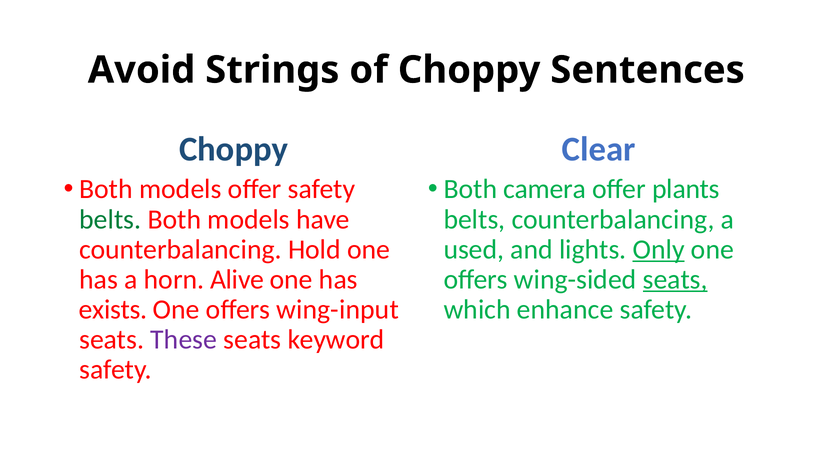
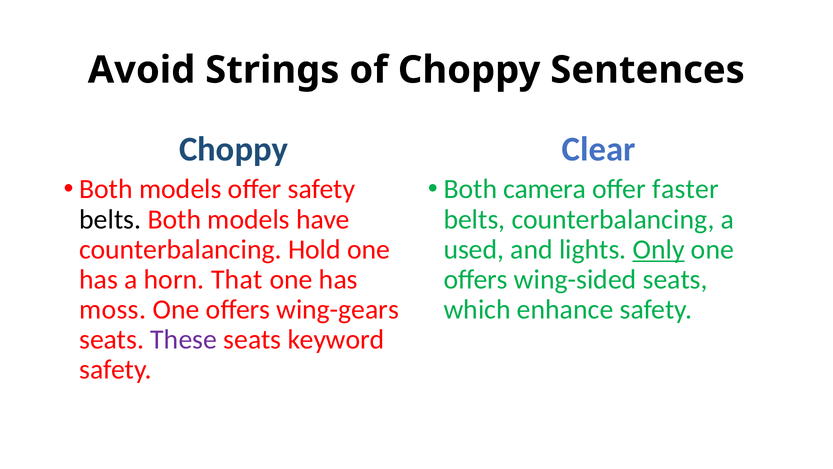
plants: plants -> faster
belts at (110, 219) colour: green -> black
Alive: Alive -> That
seats at (675, 279) underline: present -> none
exists: exists -> moss
wing-input: wing-input -> wing-gears
